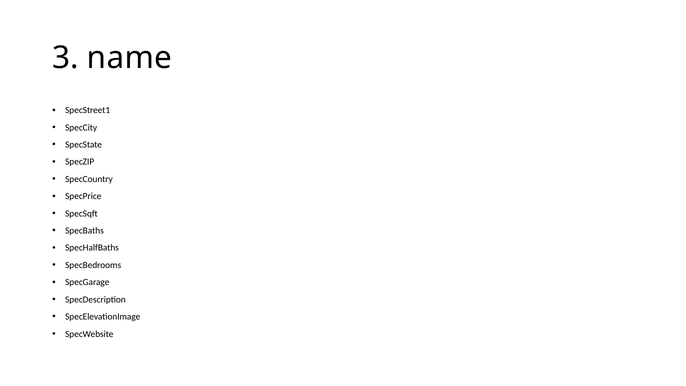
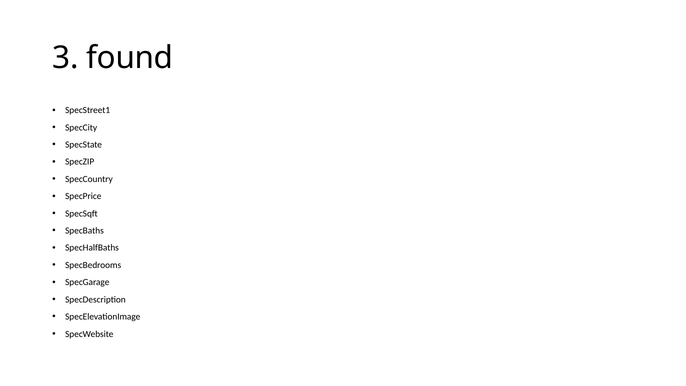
name: name -> found
